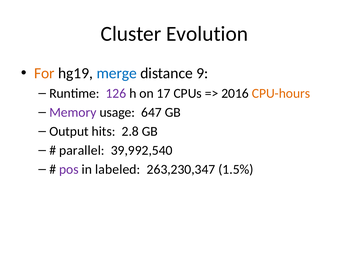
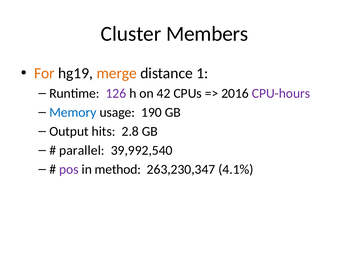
Evolution: Evolution -> Members
merge colour: blue -> orange
9: 9 -> 1
17: 17 -> 42
CPU-hours colour: orange -> purple
Memory colour: purple -> blue
647: 647 -> 190
labeled: labeled -> method
1.5%: 1.5% -> 4.1%
